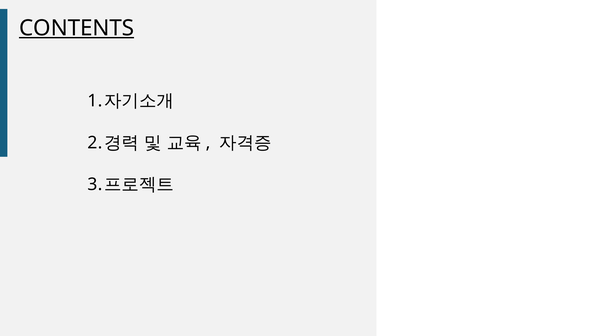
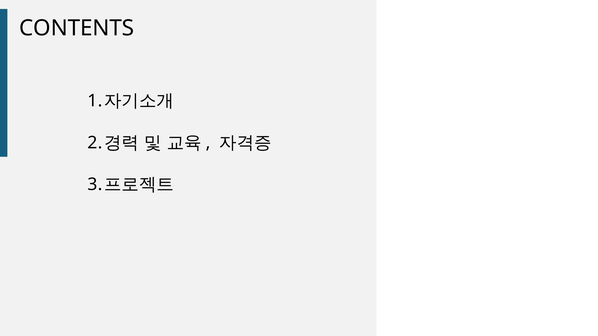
CONTENTS underline: present -> none
